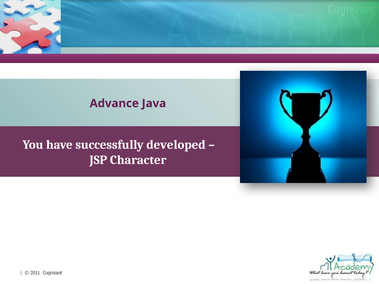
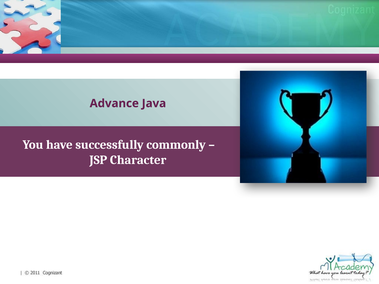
developed: developed -> commonly
